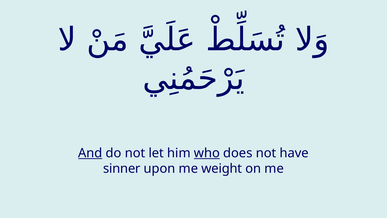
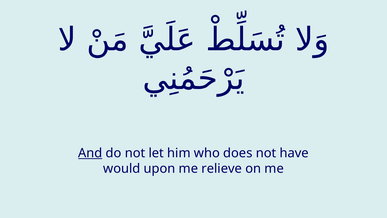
who underline: present -> none
sinner: sinner -> would
weight: weight -> relieve
